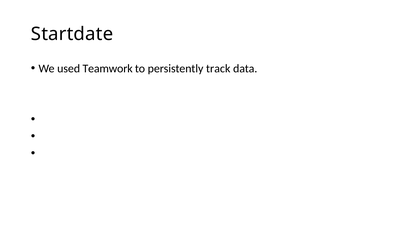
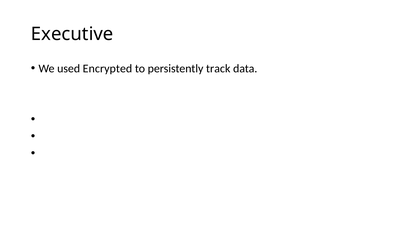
Startdate: Startdate -> Executive
Teamwork: Teamwork -> Encrypted
